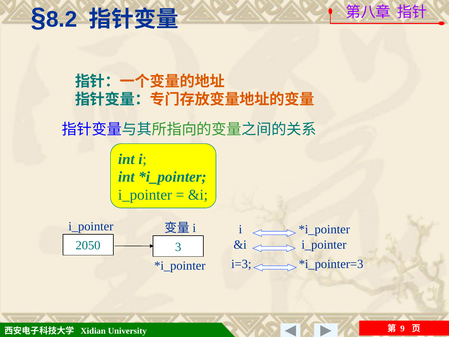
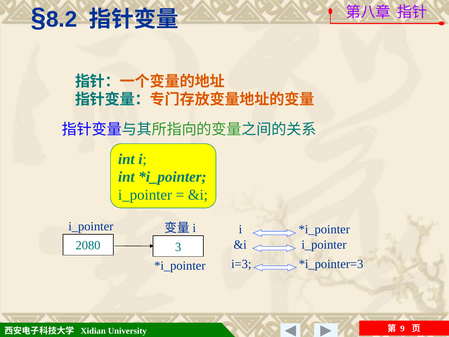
2050: 2050 -> 2080
